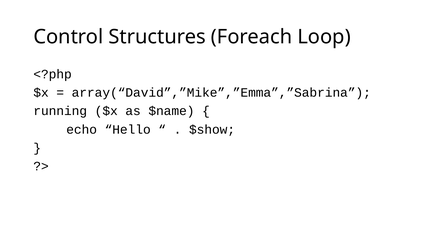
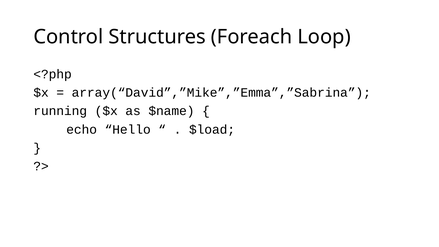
$show: $show -> $load
